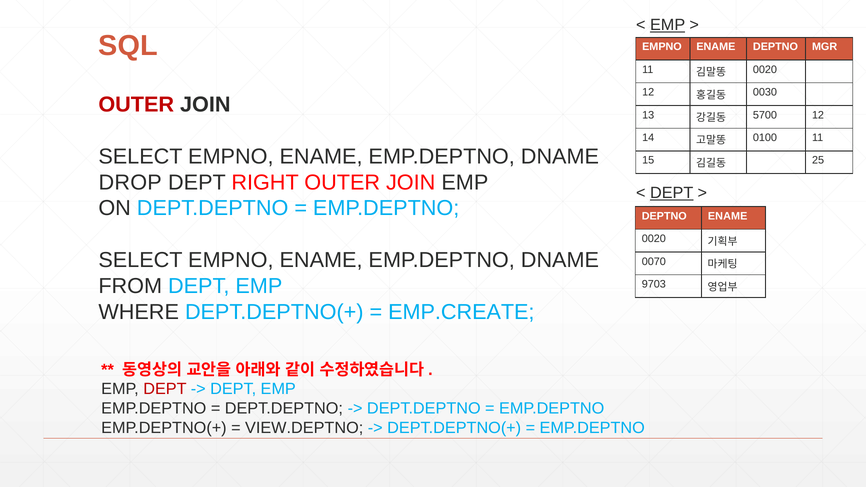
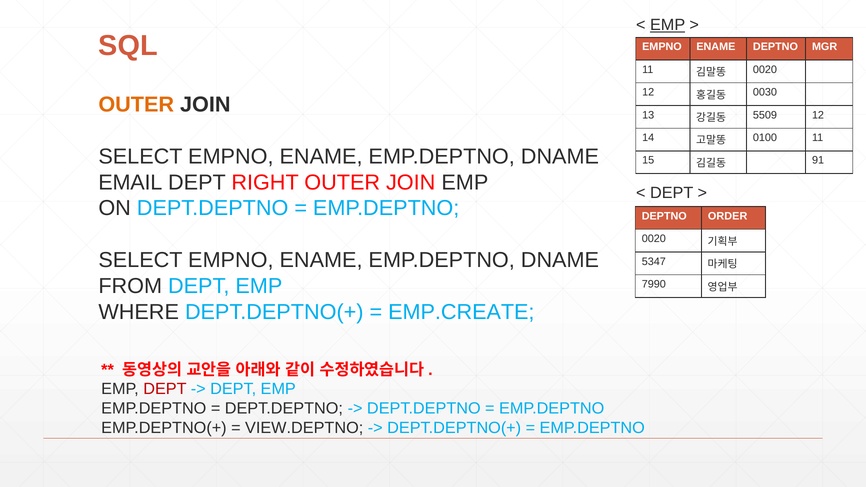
OUTER at (136, 104) colour: red -> orange
5700: 5700 -> 5509
25: 25 -> 91
DROP: DROP -> EMAIL
DEPT at (672, 193) underline: present -> none
DEPTNO ENAME: ENAME -> ORDER
0070: 0070 -> 5347
9703: 9703 -> 7990
